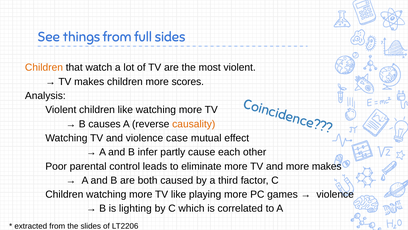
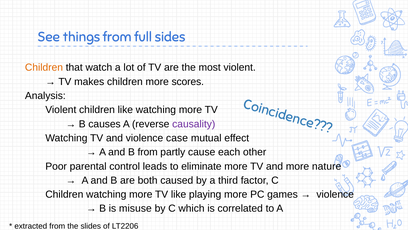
causality colour: orange -> purple
B infer: infer -> from
more makes: makes -> nature
lighting: lighting -> misuse
